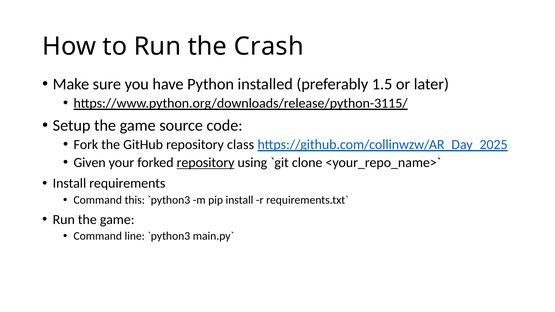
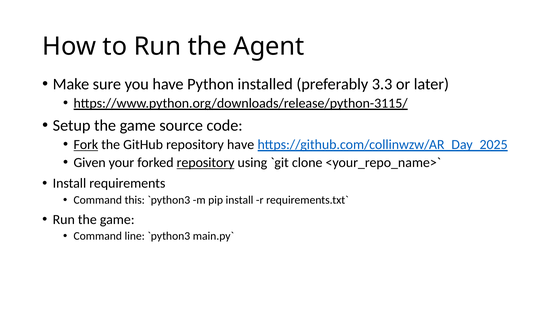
Crash: Crash -> Agent
1.5: 1.5 -> 3.3
Fork underline: none -> present
repository class: class -> have
